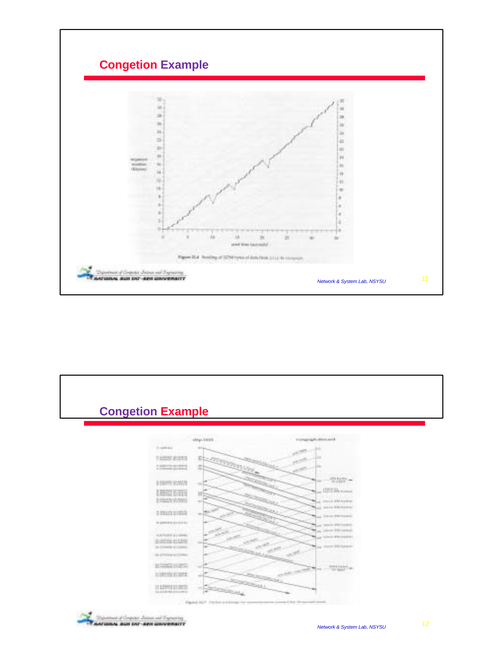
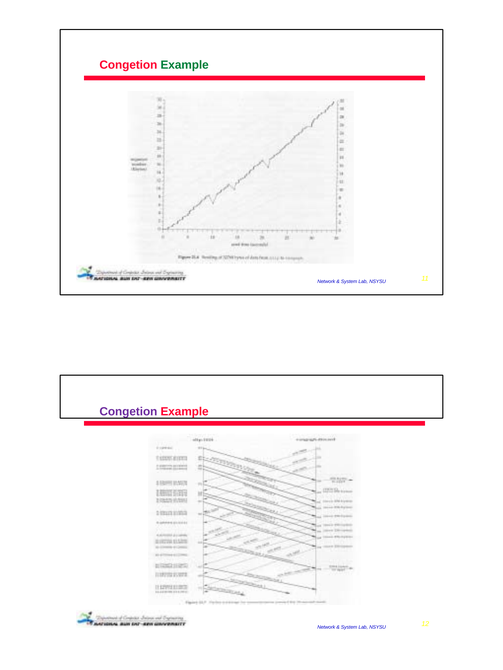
Example at (185, 65) colour: purple -> green
